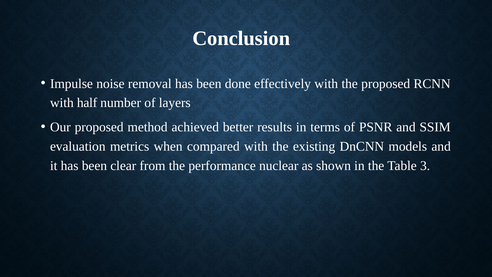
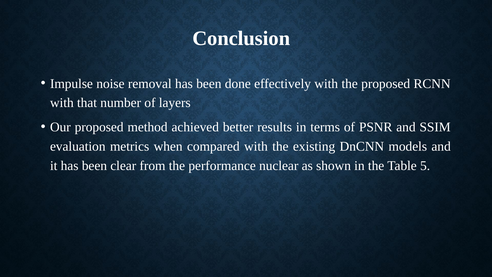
half: half -> that
3: 3 -> 5
